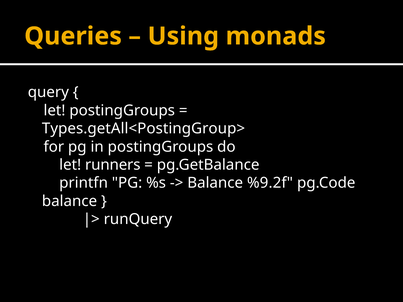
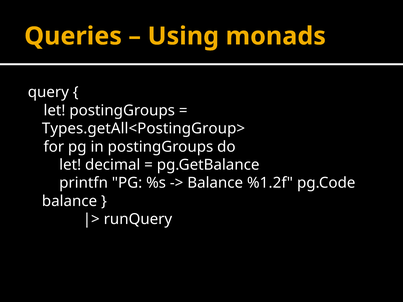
runners: runners -> decimal
%9.2f: %9.2f -> %1.2f
